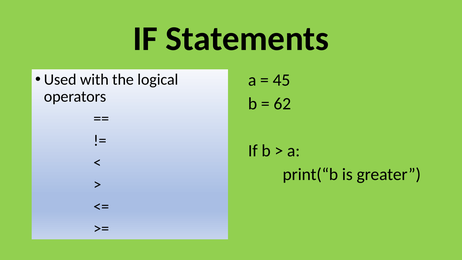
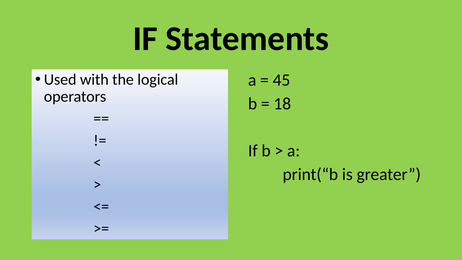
62: 62 -> 18
